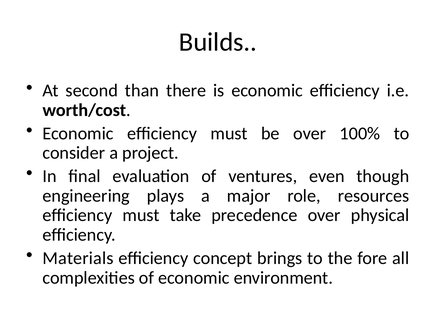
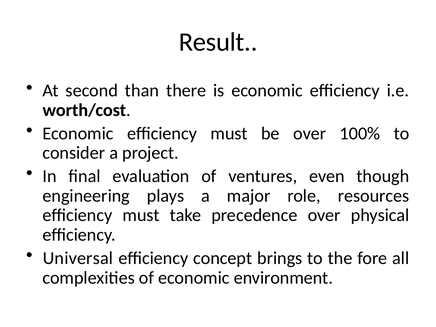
Builds: Builds -> Result
Materials: Materials -> Universal
